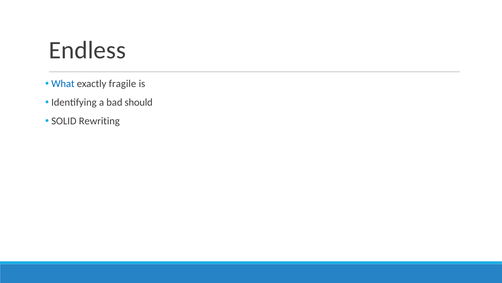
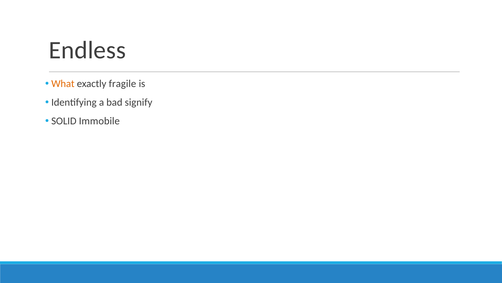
What colour: blue -> orange
should: should -> signify
Rewriting: Rewriting -> Immobile
